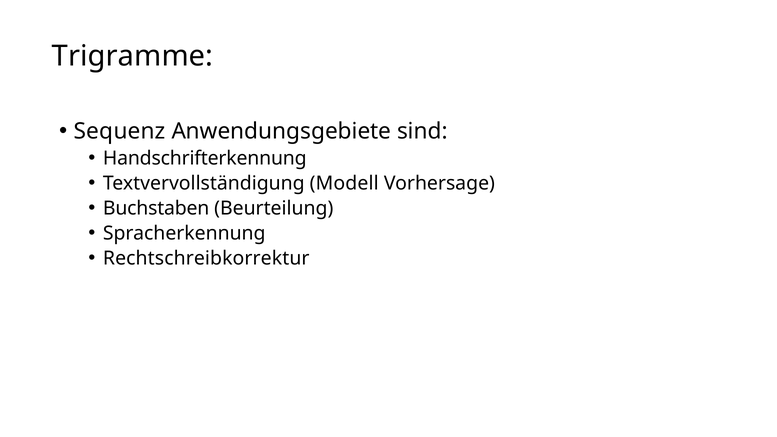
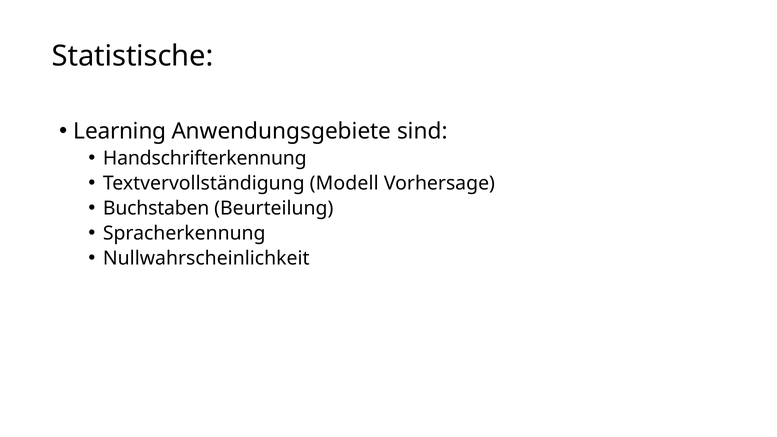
Trigramme: Trigramme -> Statistische
Sequenz: Sequenz -> Learning
Rechtschreibkorrektur: Rechtschreibkorrektur -> Nullwahrscheinlichkeit
